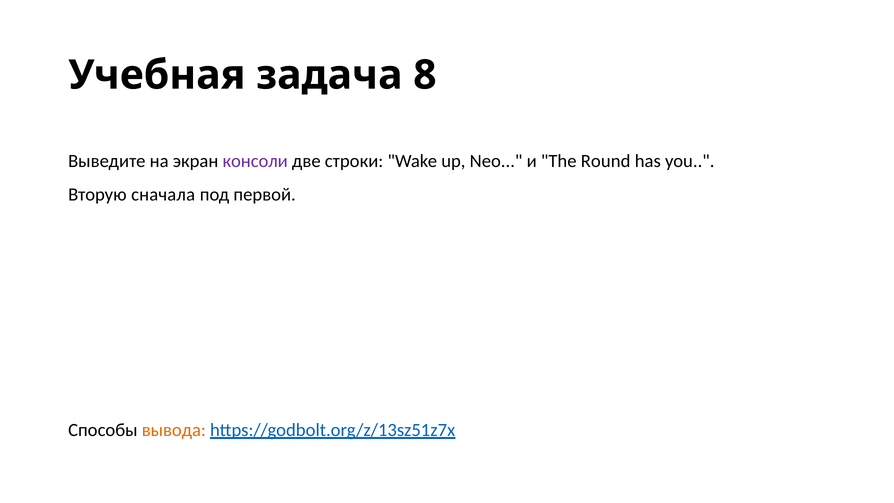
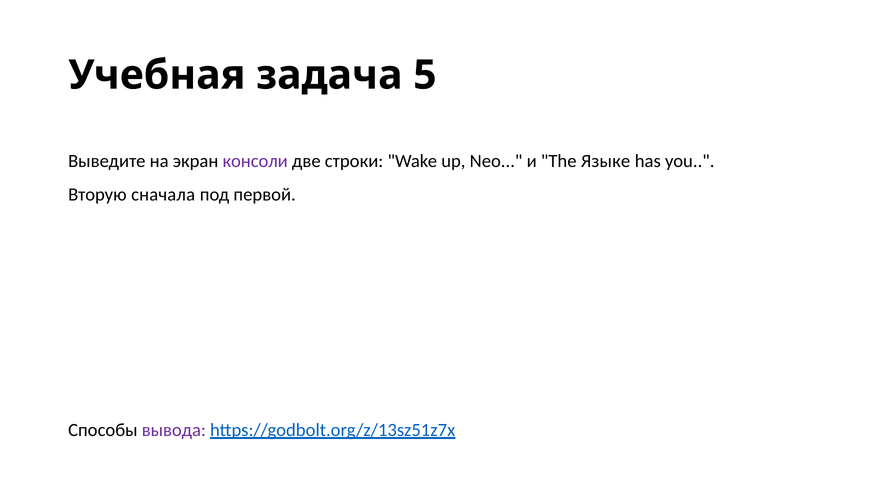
8: 8 -> 5
Round: Round -> Языке
вывода colour: orange -> purple
